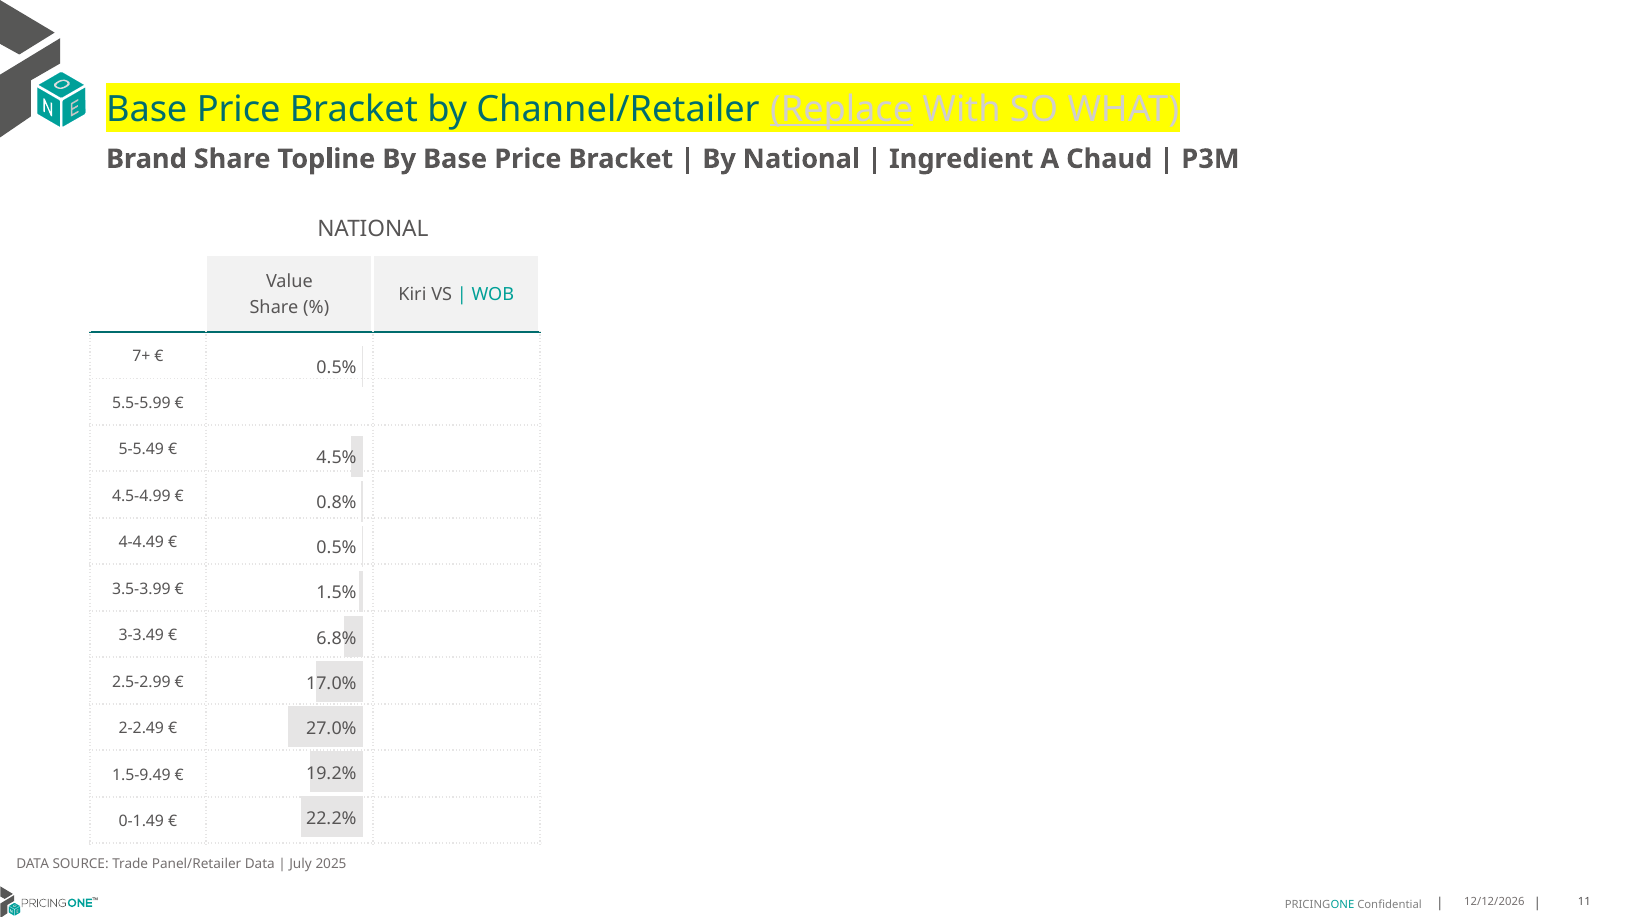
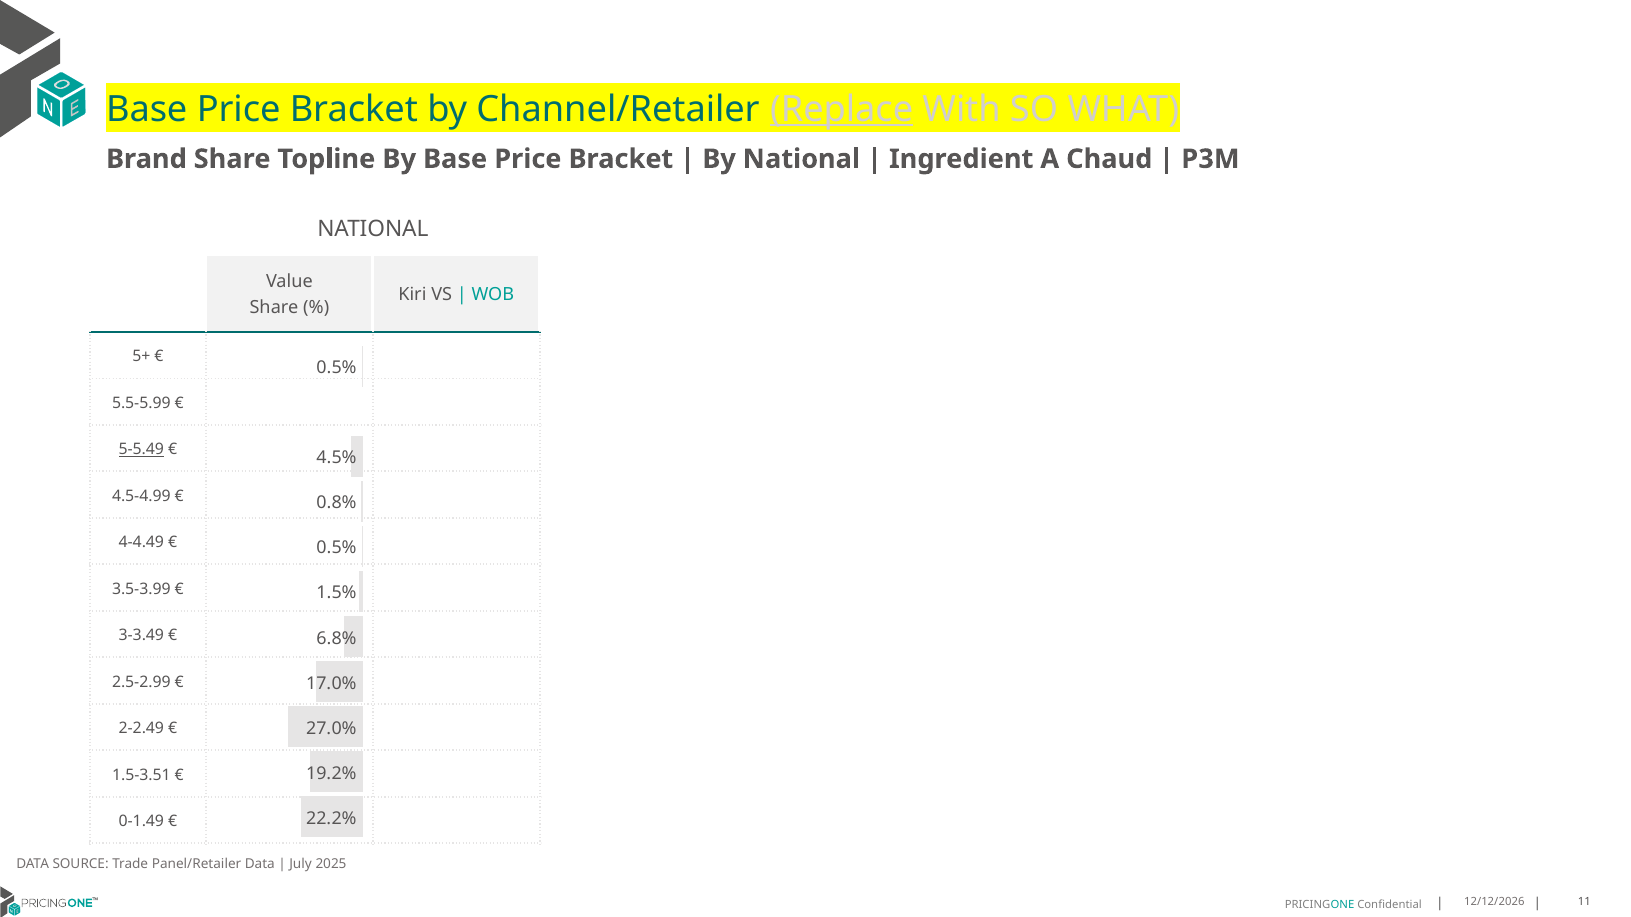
7+: 7+ -> 5+
5-5.49 underline: none -> present
1.5-9.49: 1.5-9.49 -> 1.5-3.51
